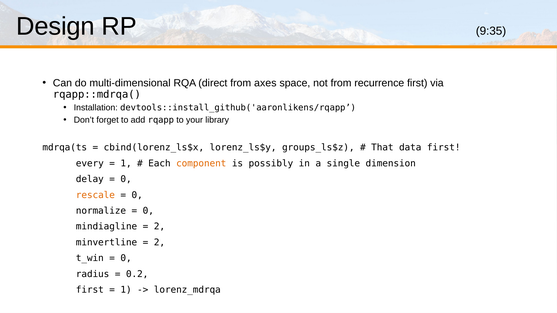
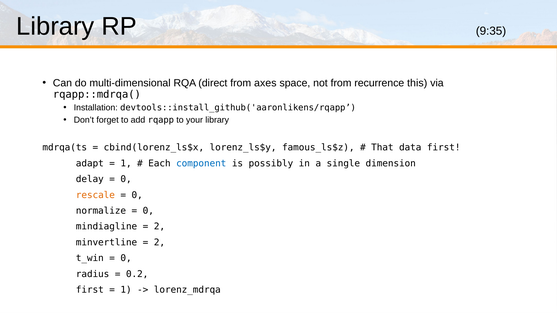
Design at (55, 26): Design -> Library
recurrence first: first -> this
groups_ls$z: groups_ls$z -> famous_ls$z
every: every -> adapt
component colour: orange -> blue
